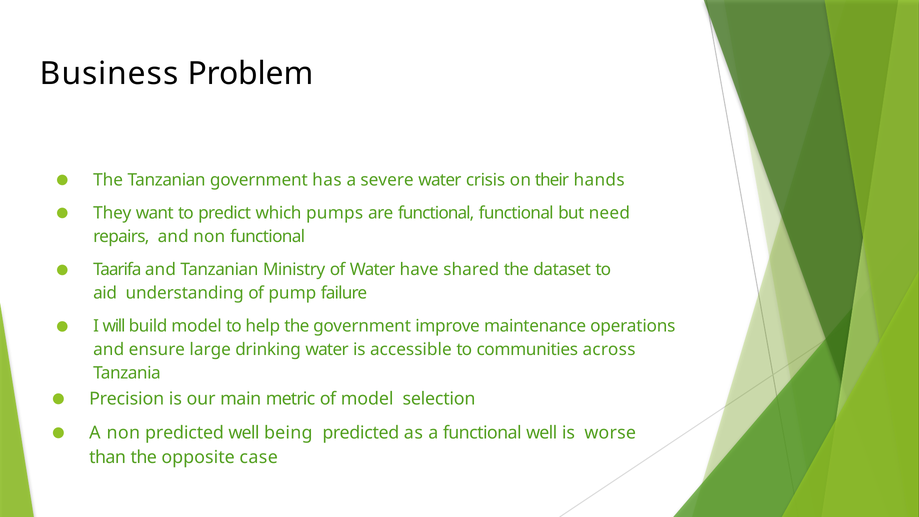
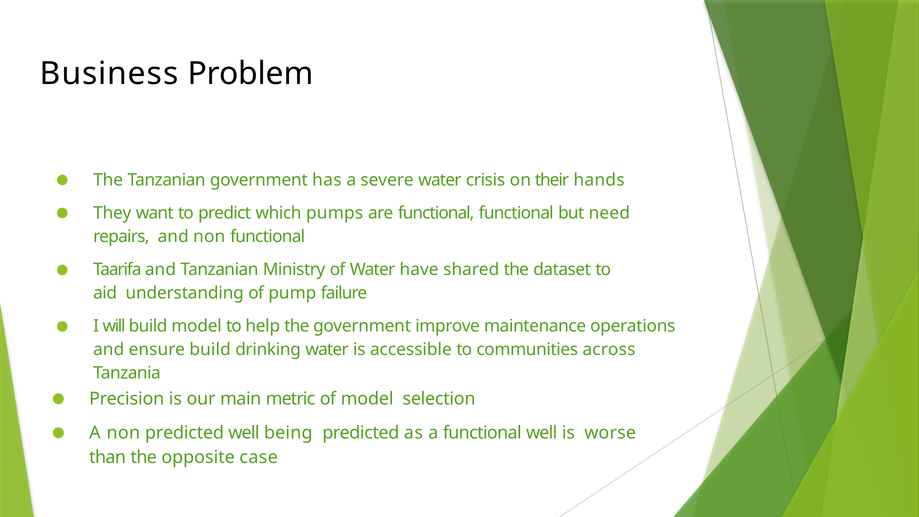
ensure large: large -> build
